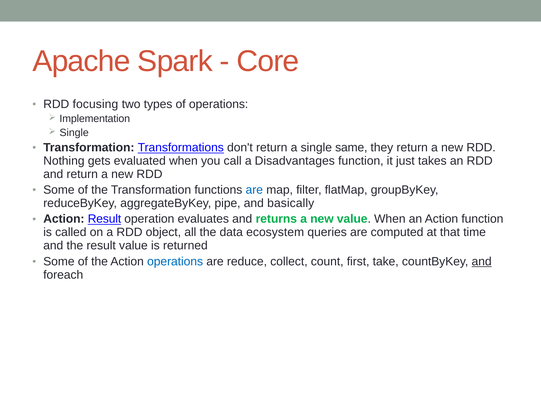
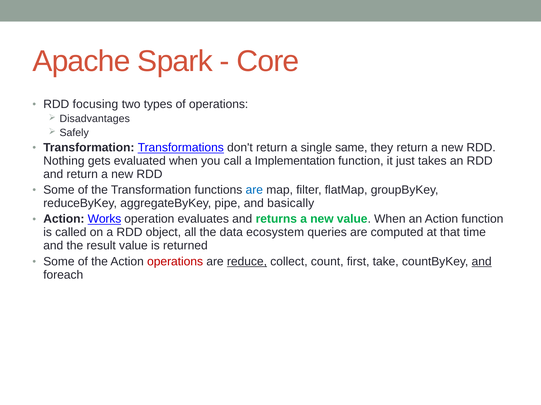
Implementation: Implementation -> Disadvantages
Single at (74, 133): Single -> Safely
Disadvantages: Disadvantages -> Implementation
Action Result: Result -> Works
operations at (175, 262) colour: blue -> red
reduce underline: none -> present
